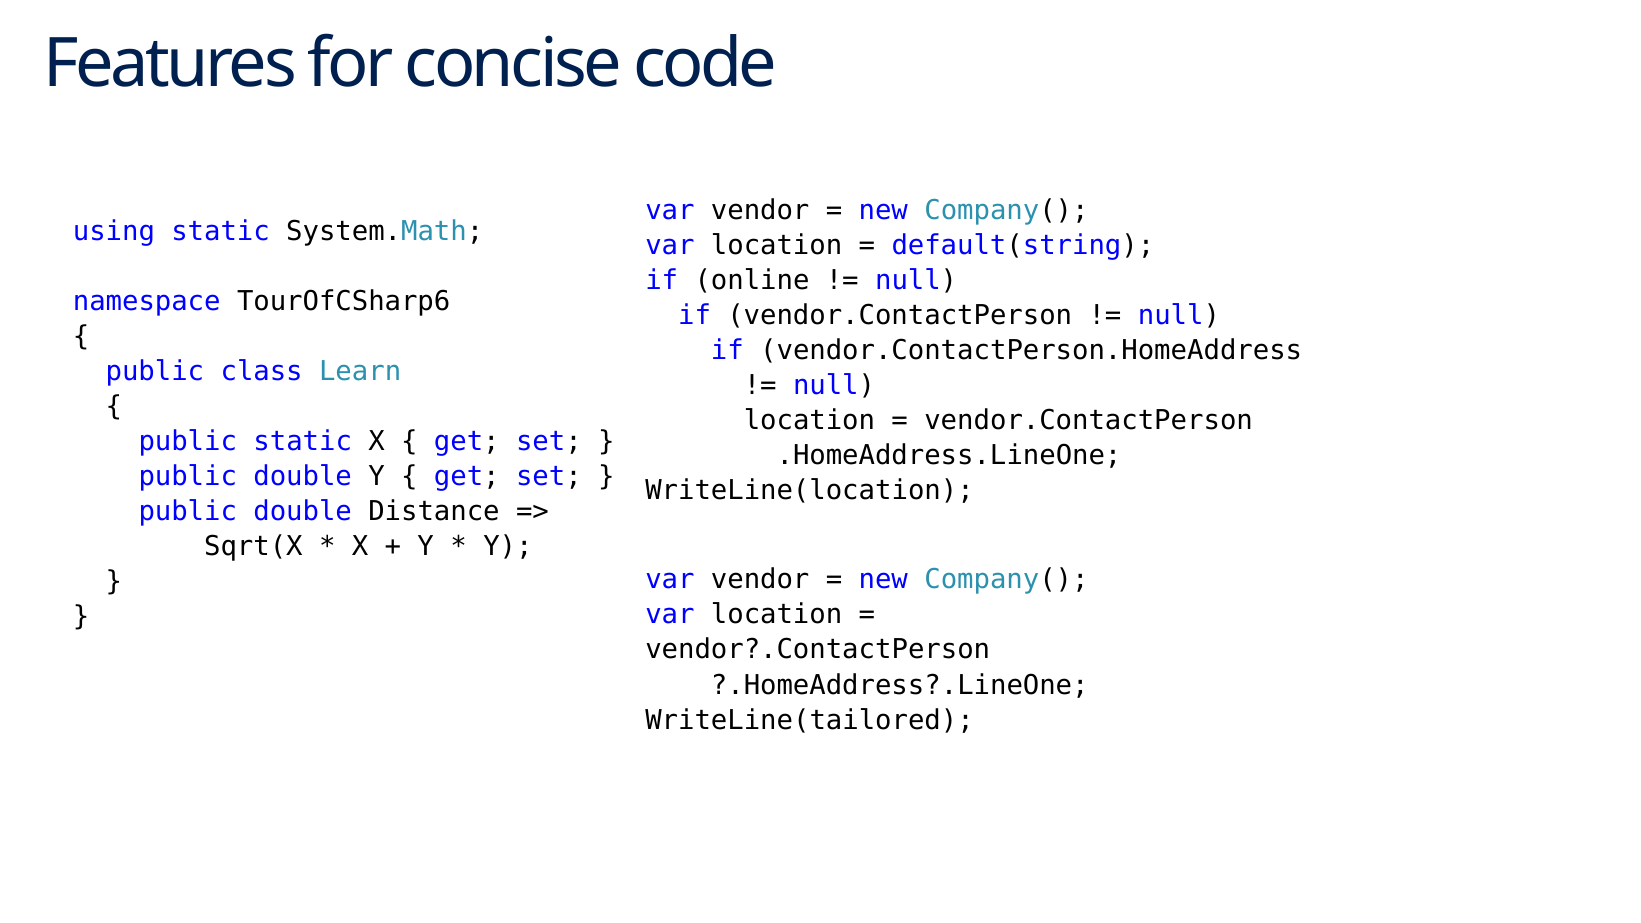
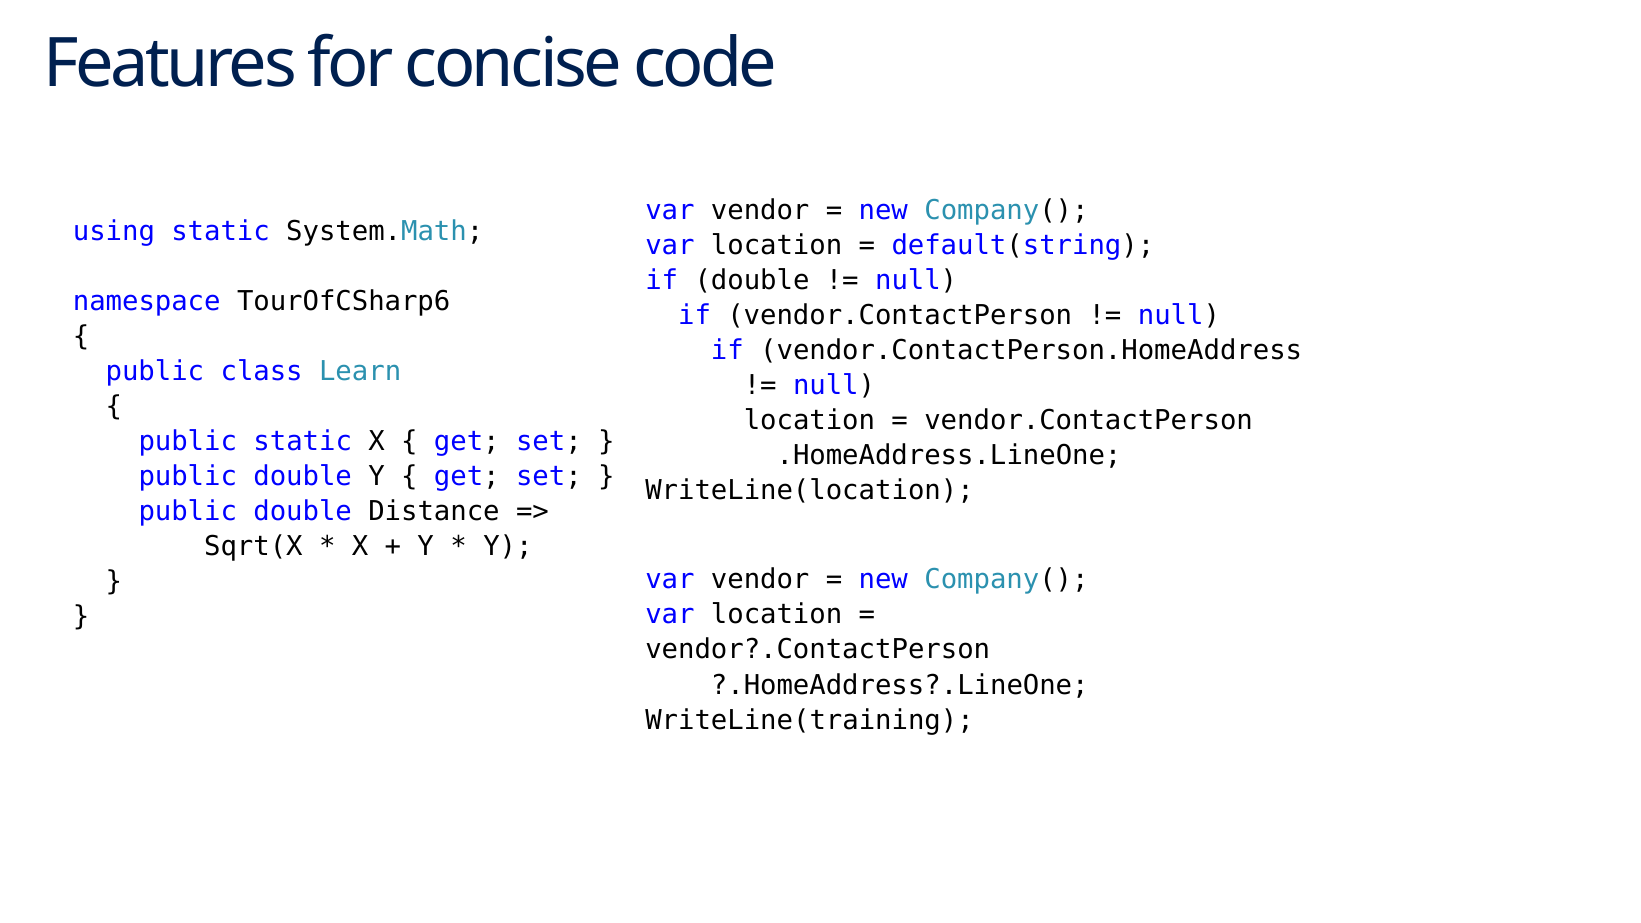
if online: online -> double
WriteLine(tailored: WriteLine(tailored -> WriteLine(training
